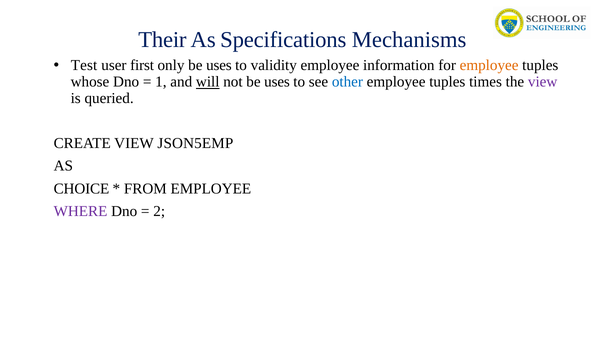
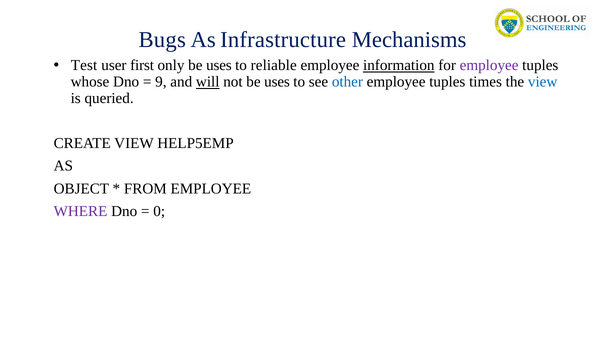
Their: Their -> Bugs
Specifications: Specifications -> Infrastructure
validity: validity -> reliable
information underline: none -> present
employee at (489, 66) colour: orange -> purple
1: 1 -> 9
view at (543, 82) colour: purple -> blue
JSON5EMP: JSON5EMP -> HELP5EMP
CHOICE: CHOICE -> OBJECT
2: 2 -> 0
